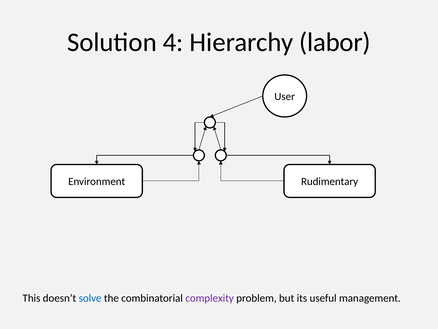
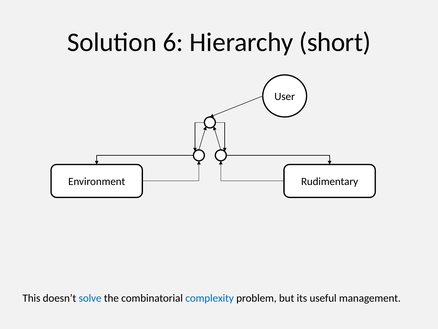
4: 4 -> 6
labor: labor -> short
complexity colour: purple -> blue
